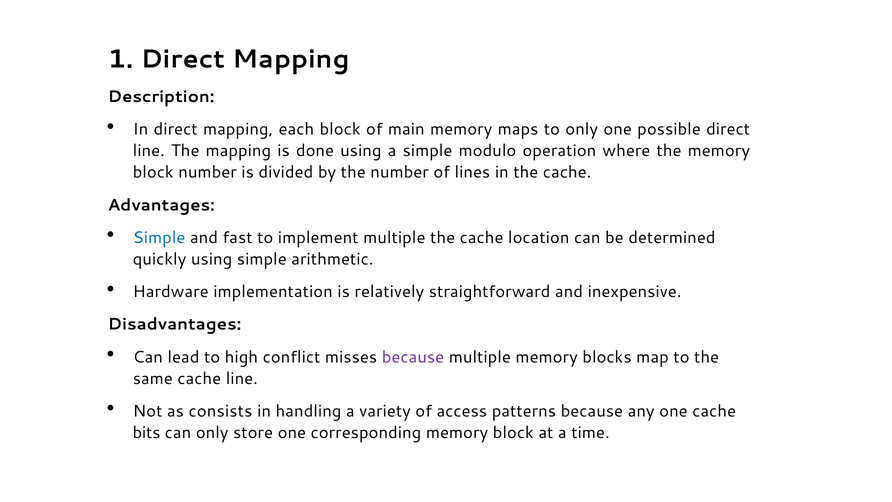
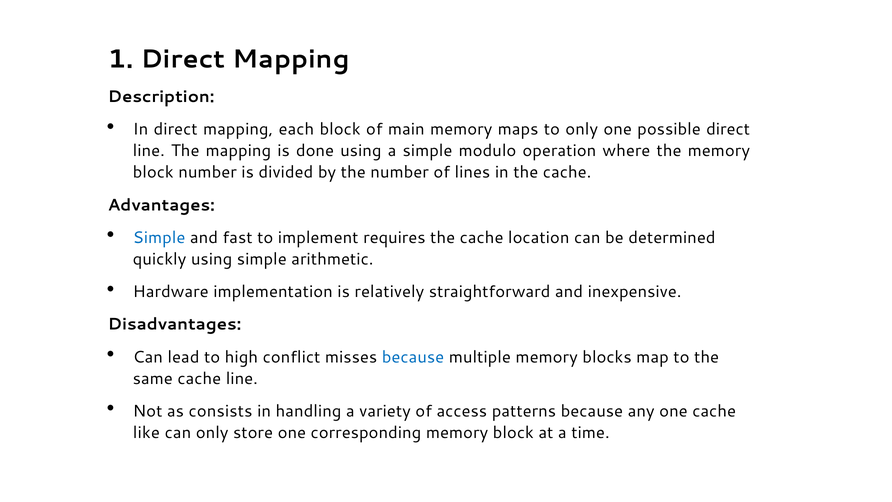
implement multiple: multiple -> requires
because at (413, 357) colour: purple -> blue
bits: bits -> like
